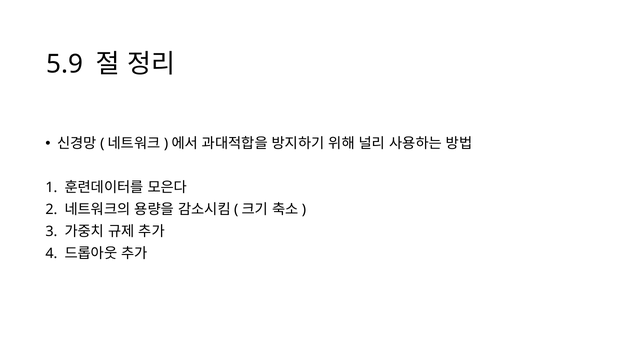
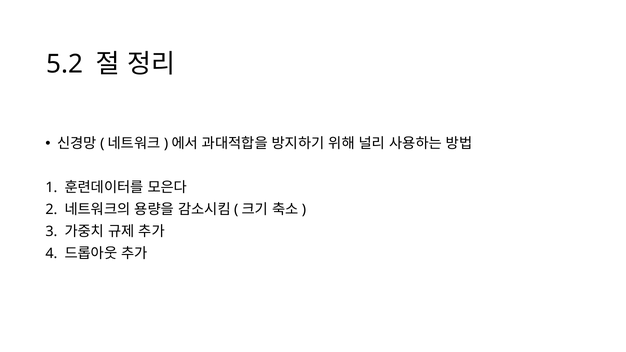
5.9: 5.9 -> 5.2
